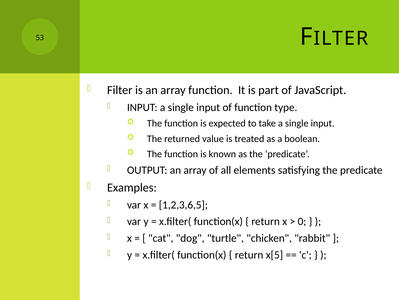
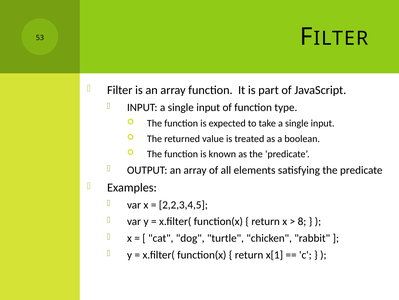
1,2,3,6,5: 1,2,3,6,5 -> 2,2,3,4,5
0: 0 -> 8
x[5: x[5 -> x[1
